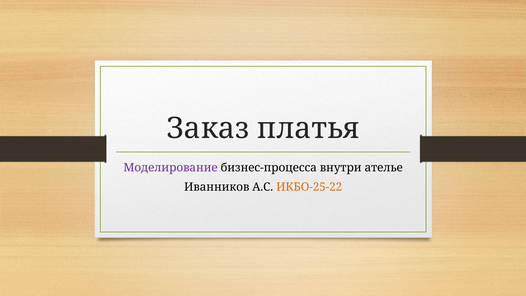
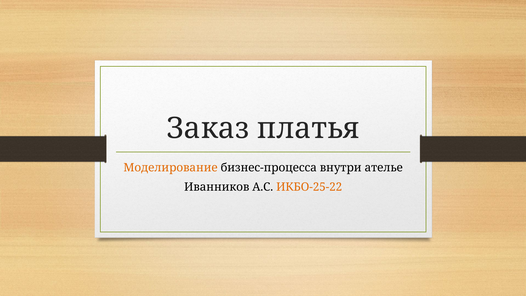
Моделирование colour: purple -> orange
